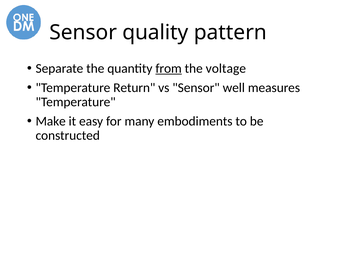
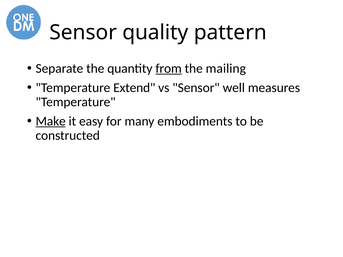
voltage: voltage -> mailing
Return: Return -> Extend
Make underline: none -> present
